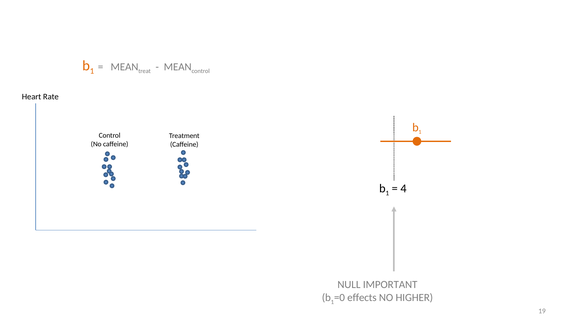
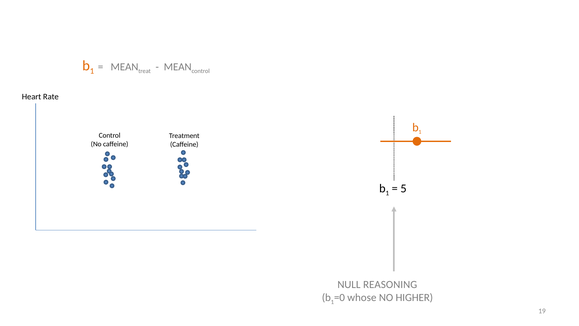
4: 4 -> 5
IMPORTANT: IMPORTANT -> REASONING
effects: effects -> whose
